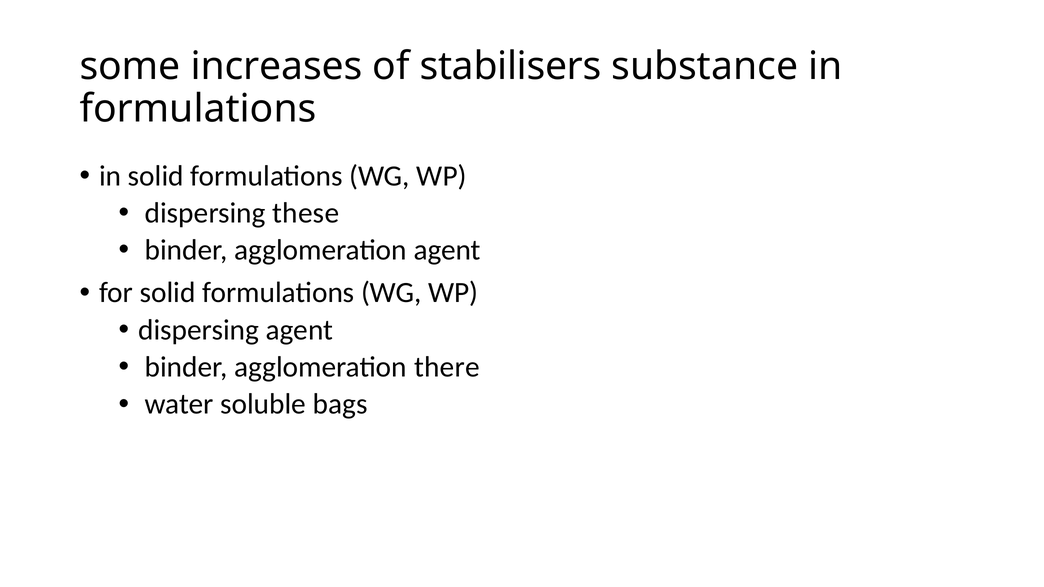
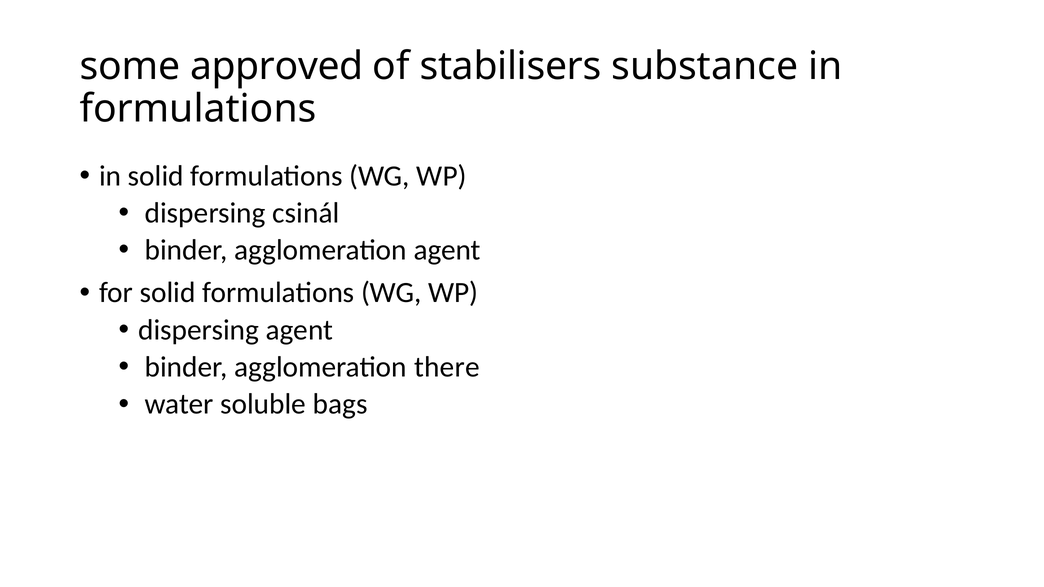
increases: increases -> approved
these: these -> csinál
